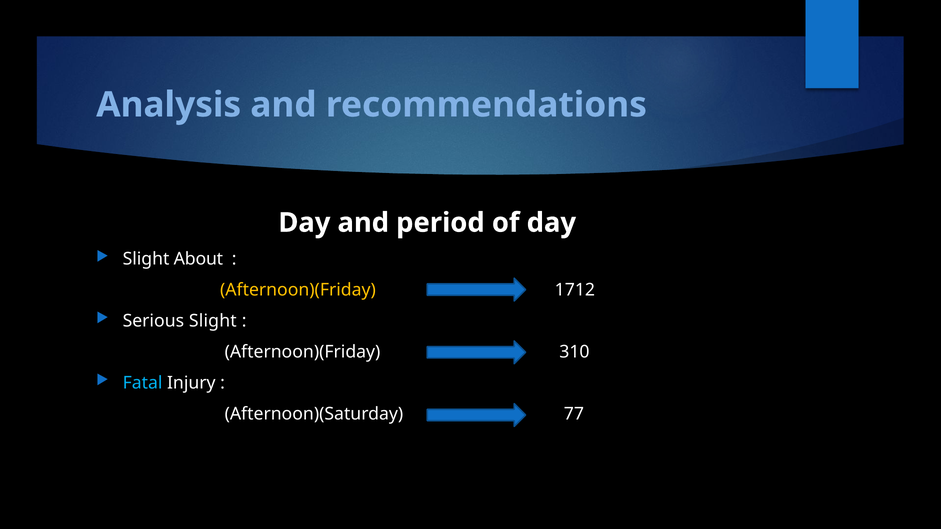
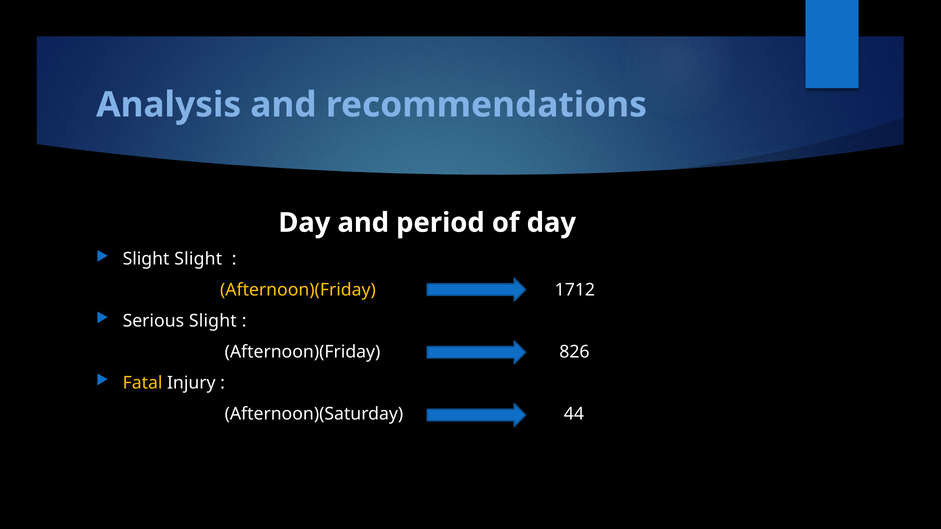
Slight About: About -> Slight
310: 310 -> 826
Fatal colour: light blue -> yellow
77: 77 -> 44
